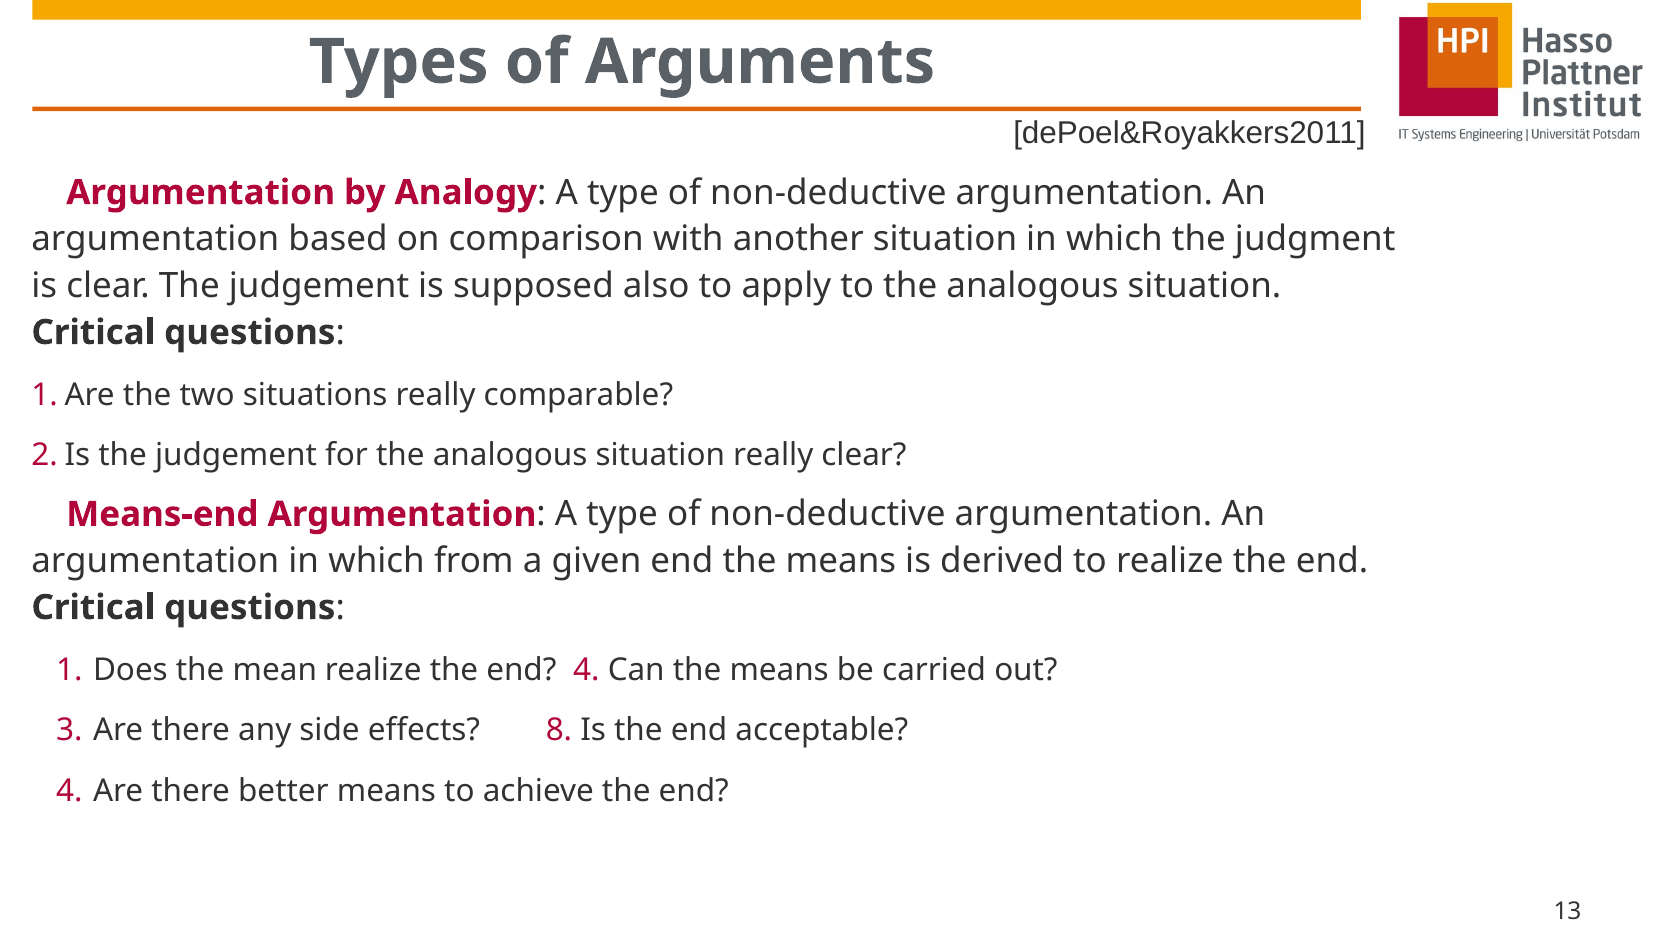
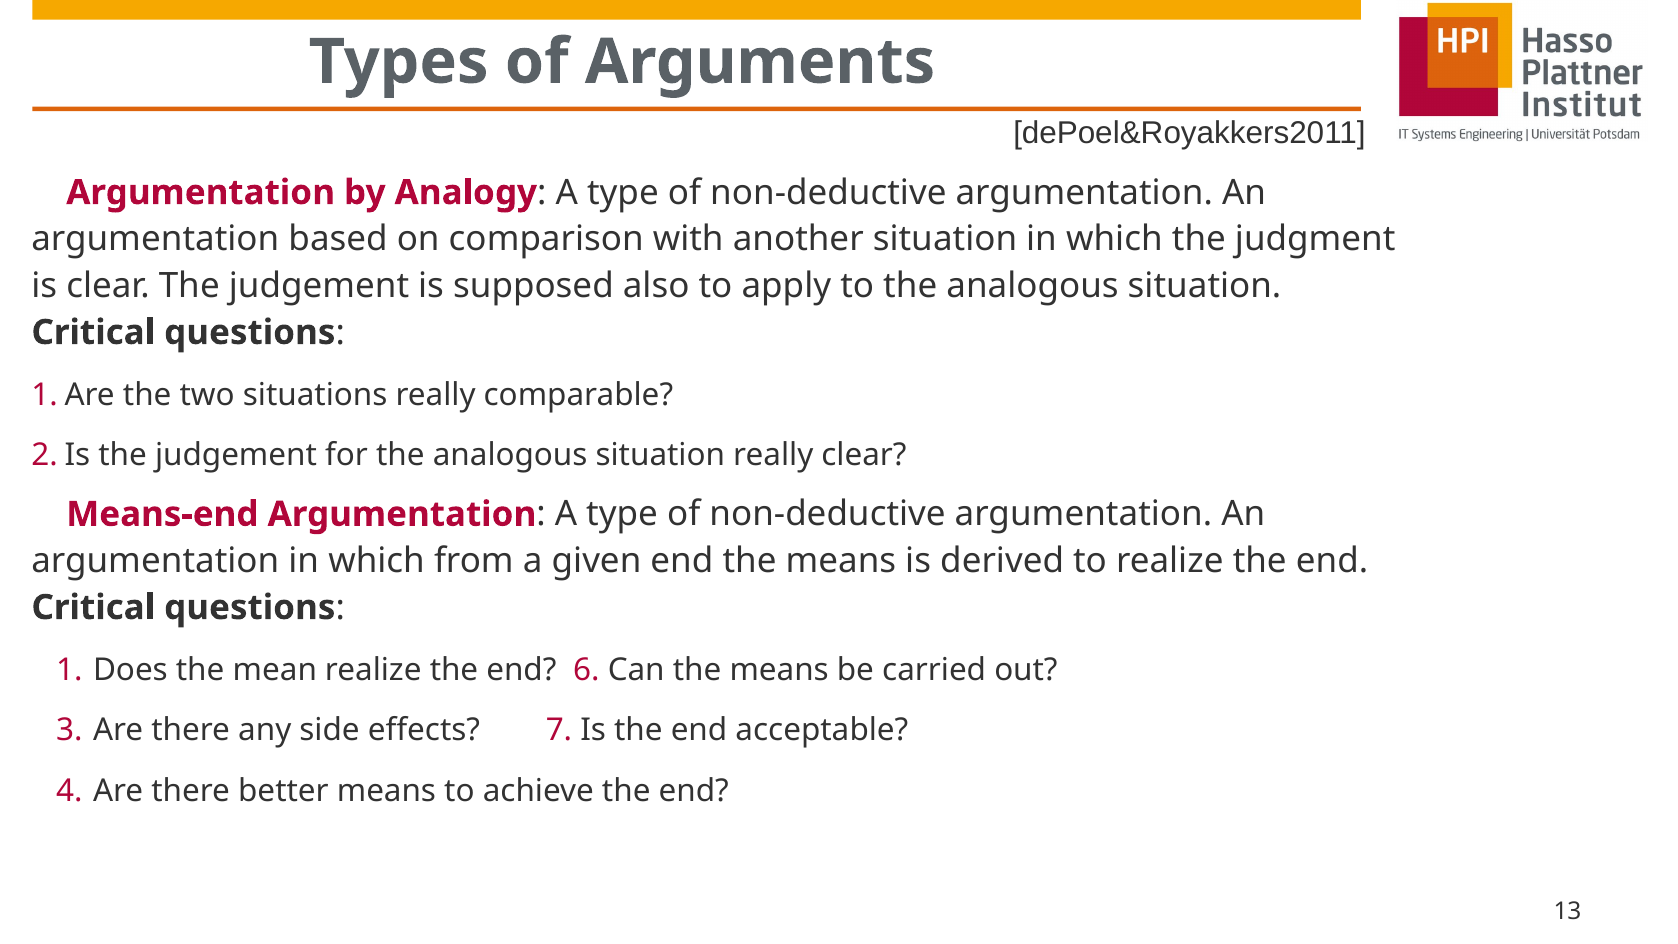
end 4: 4 -> 6
8: 8 -> 7
